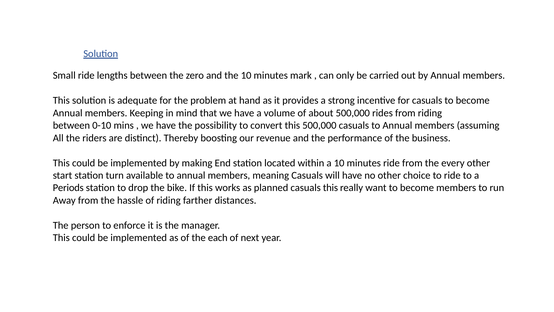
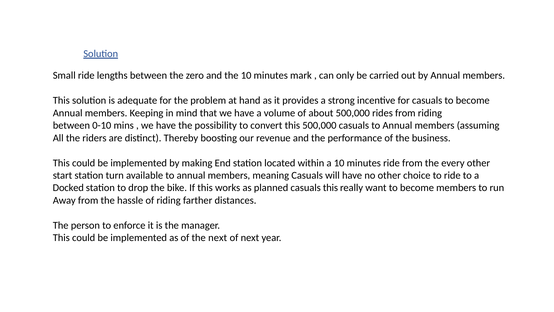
Periods: Periods -> Docked
the each: each -> next
